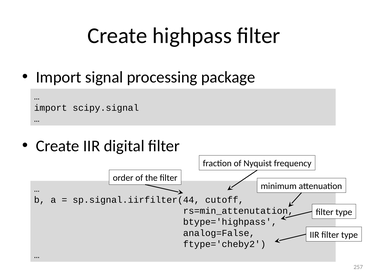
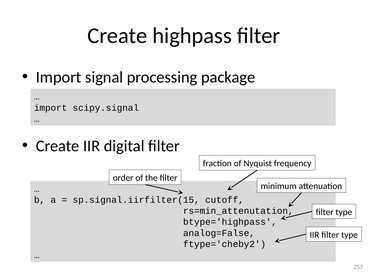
sp.signal.iirfilter(44: sp.signal.iirfilter(44 -> sp.signal.iirfilter(15
